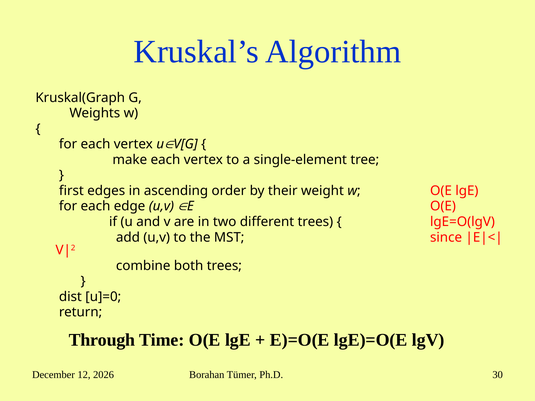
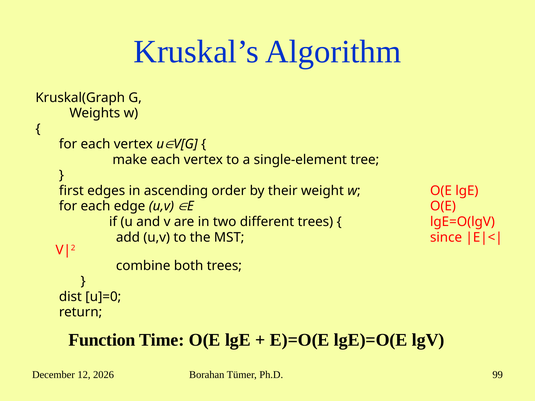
Through: Through -> Function
30: 30 -> 99
